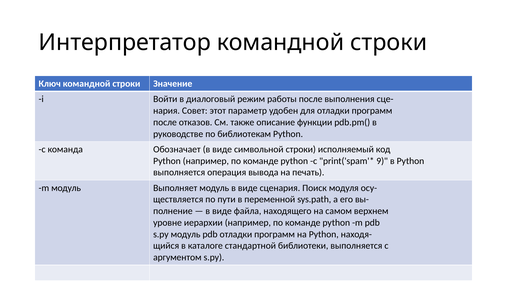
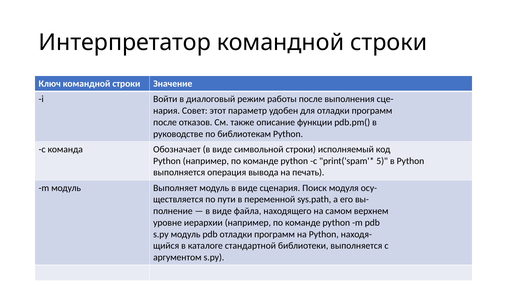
9: 9 -> 5
